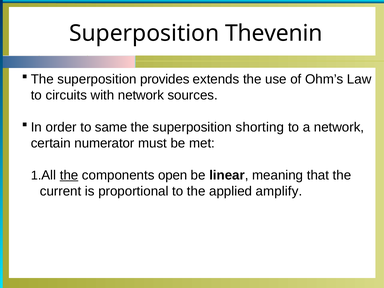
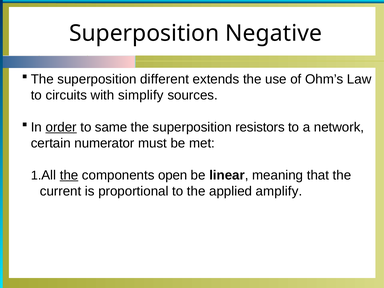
Thevenin: Thevenin -> Negative
provides: provides -> different
with network: network -> simplify
order underline: none -> present
shorting: shorting -> resistors
